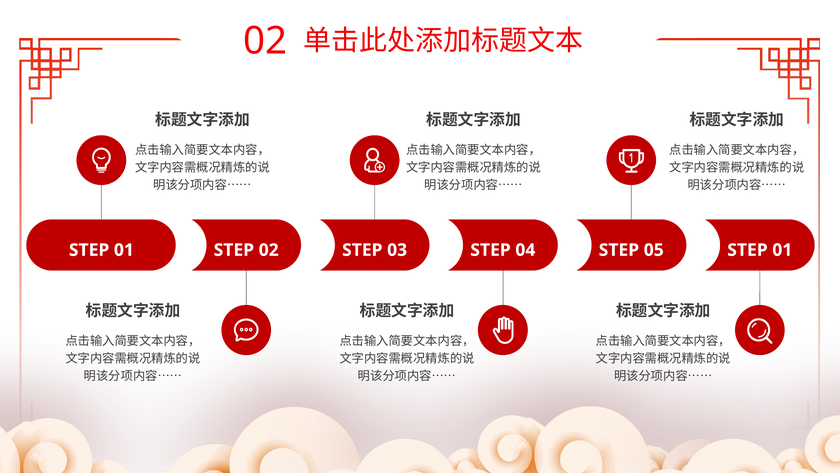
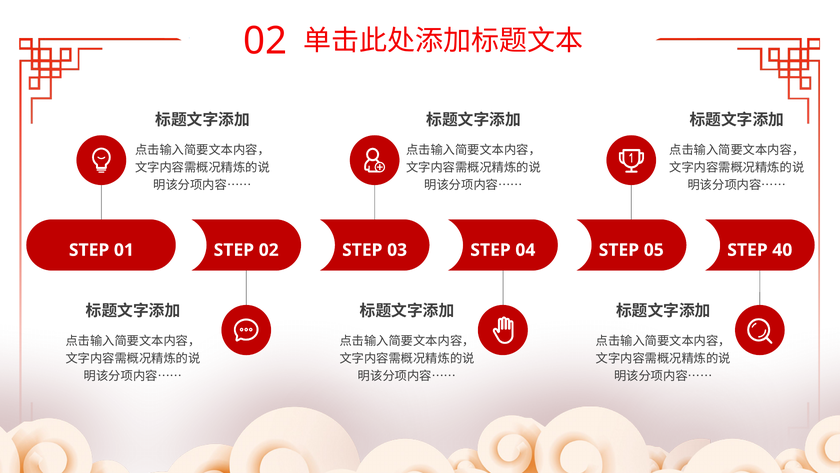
05 STEP 01: 01 -> 40
